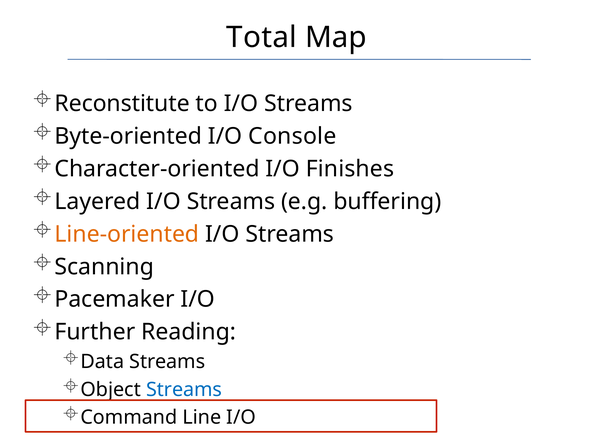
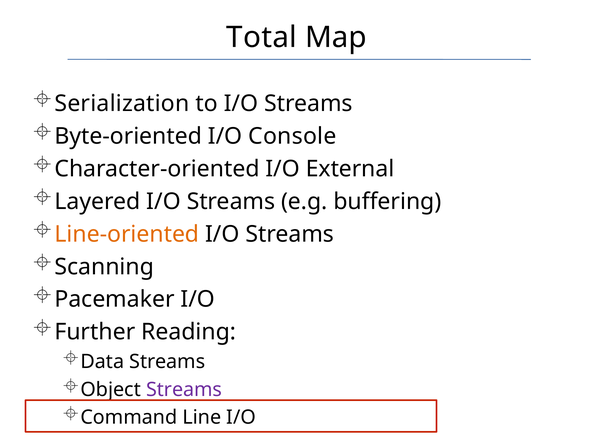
Reconstitute: Reconstitute -> Serialization
Finishes: Finishes -> External
Streams at (184, 389) colour: blue -> purple
